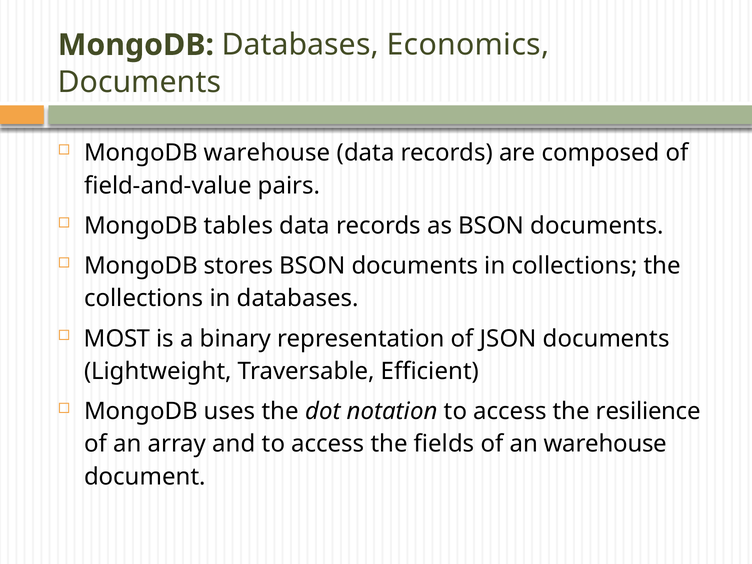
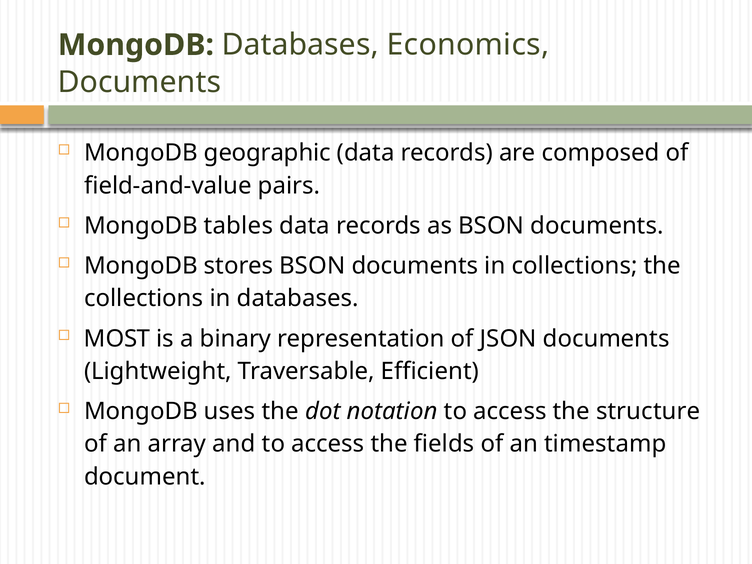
MongoDB warehouse: warehouse -> geographic
resilience: resilience -> structure
an warehouse: warehouse -> timestamp
